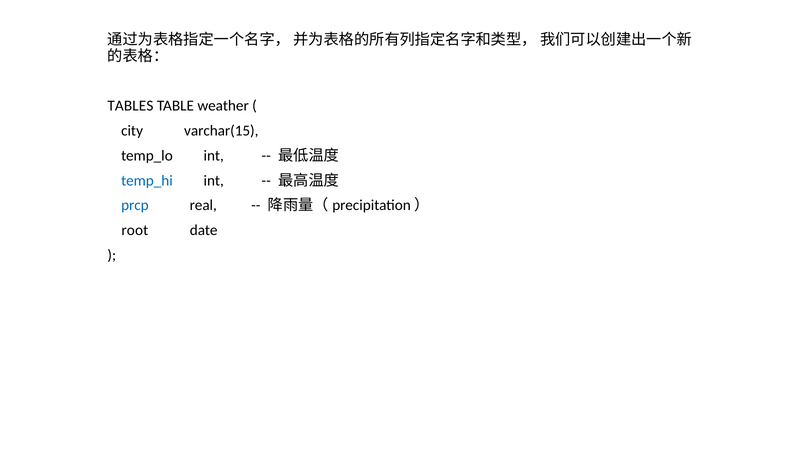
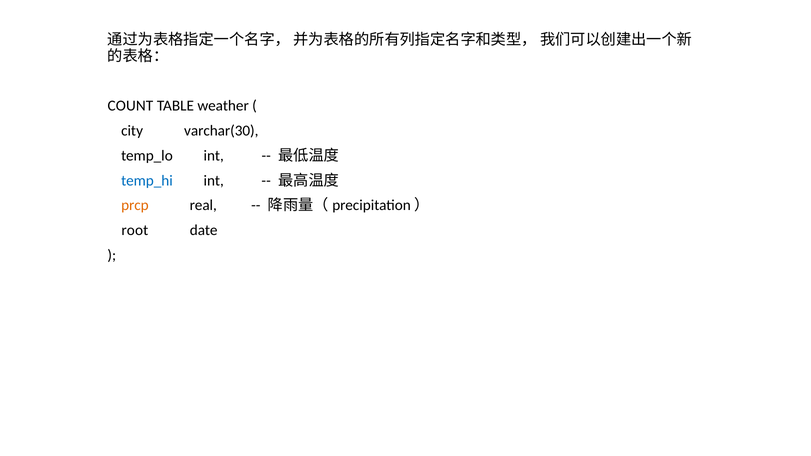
TABLES: TABLES -> COUNT
varchar(15: varchar(15 -> varchar(30
prcp colour: blue -> orange
